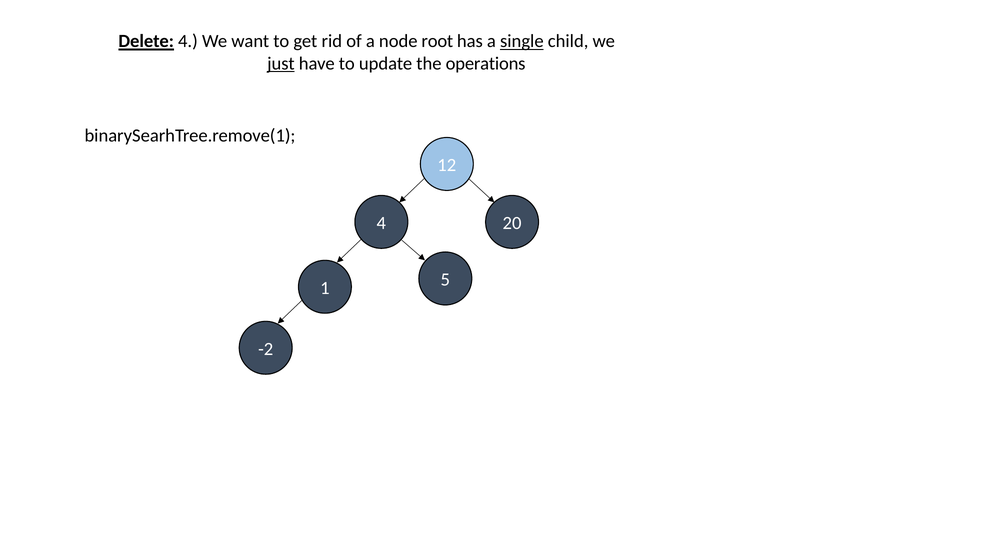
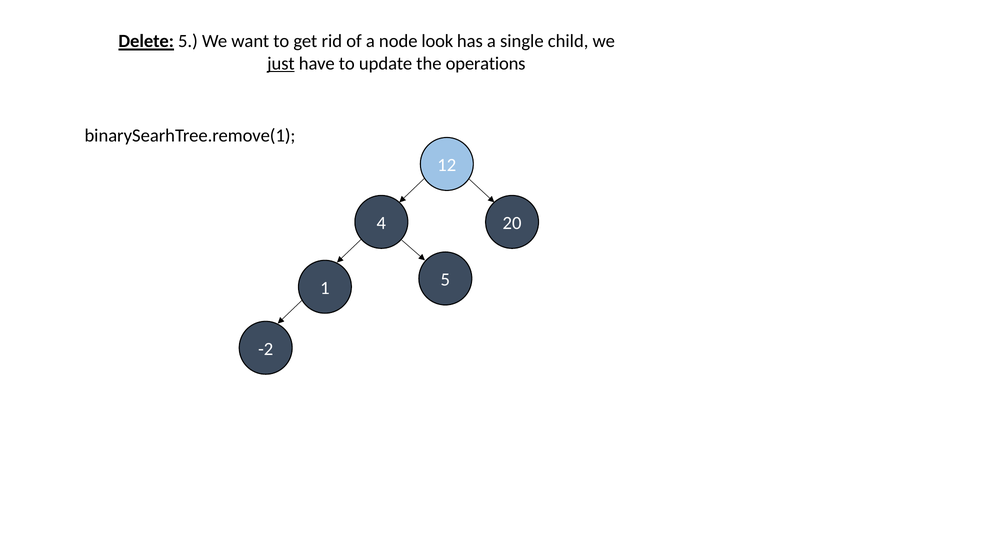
Delete 4: 4 -> 5
root: root -> look
single underline: present -> none
